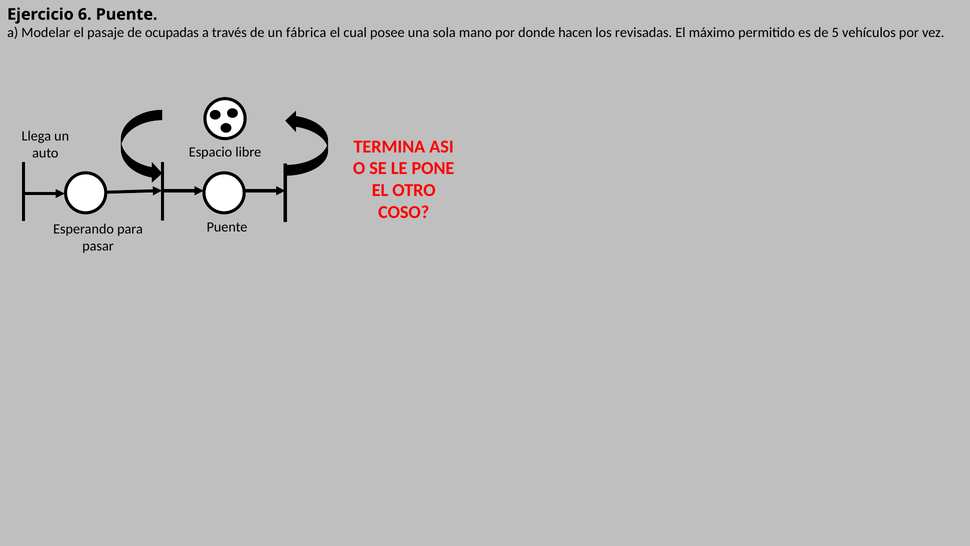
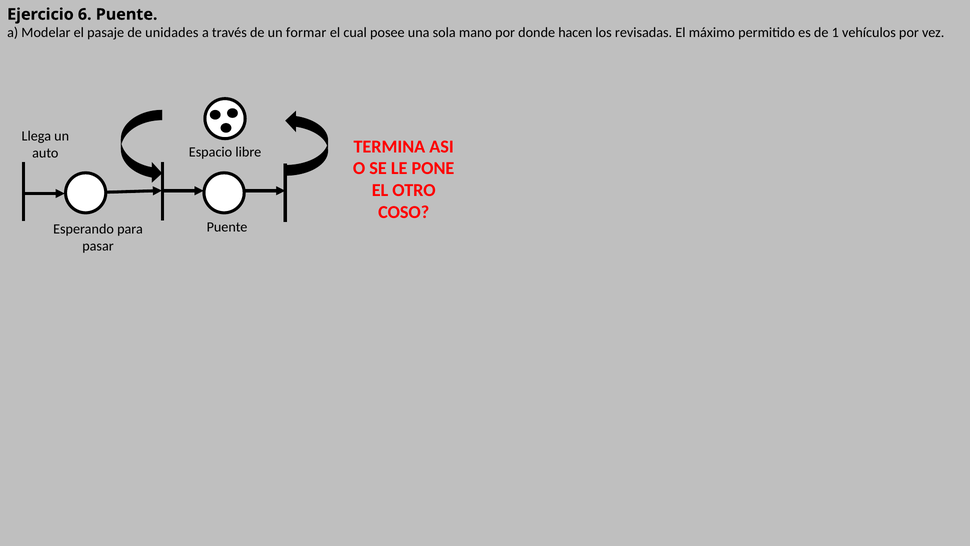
ocupadas: ocupadas -> unidades
fábrica: fábrica -> formar
5: 5 -> 1
